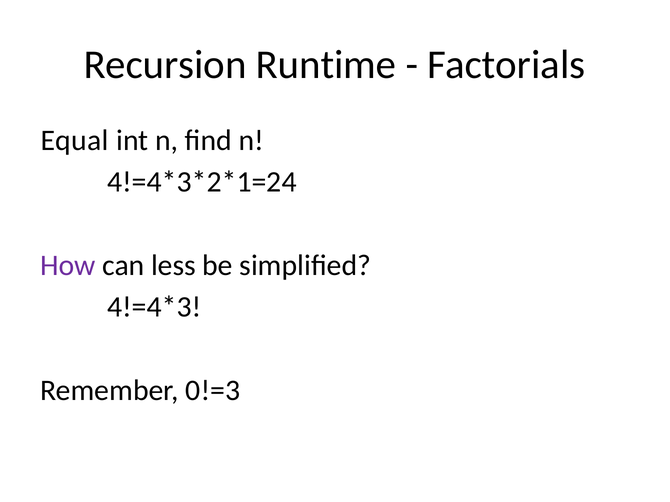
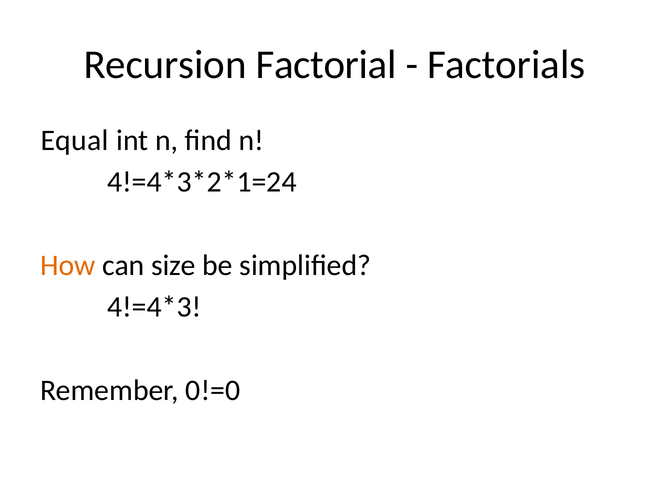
Runtime: Runtime -> Factorial
How colour: purple -> orange
less: less -> size
0!=3: 0!=3 -> 0!=0
